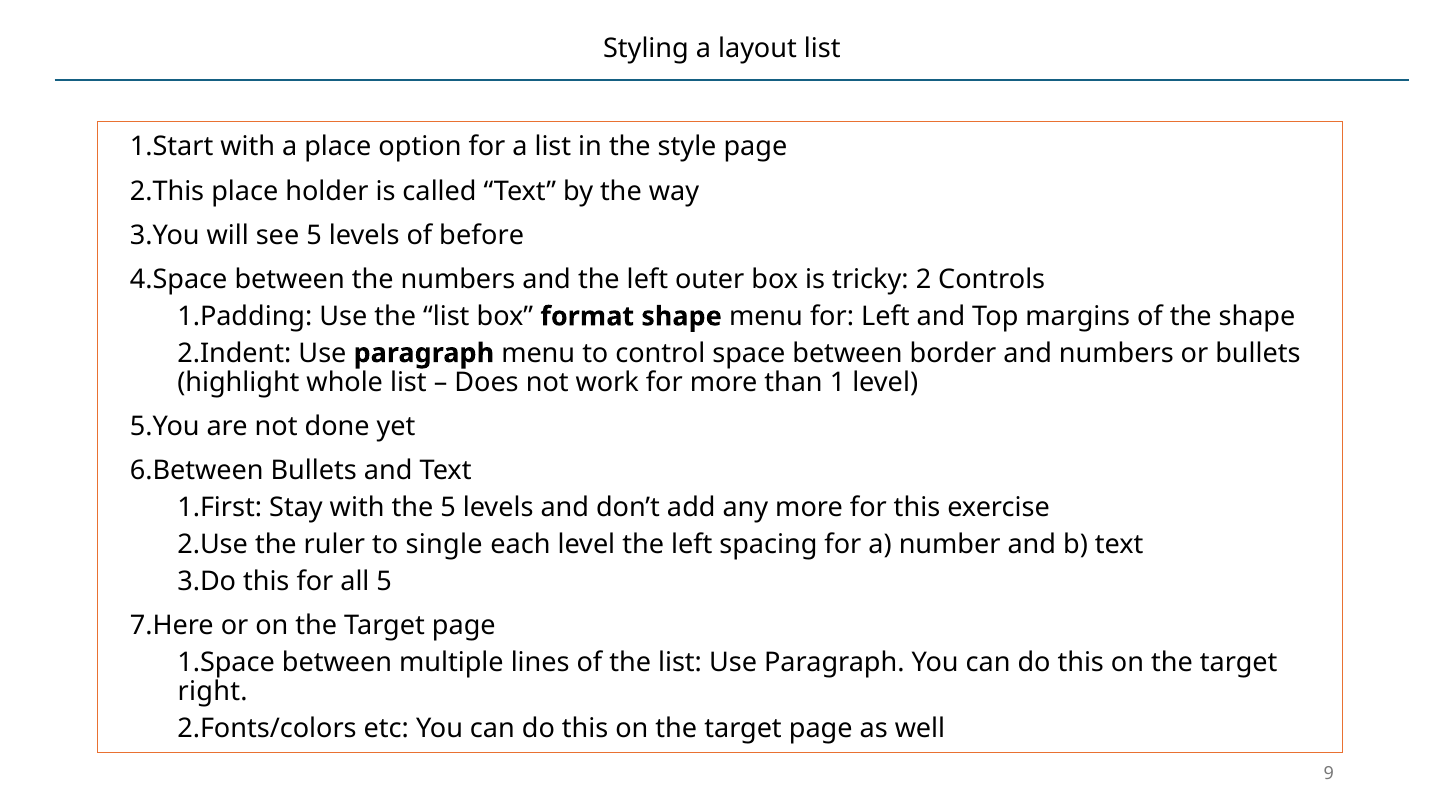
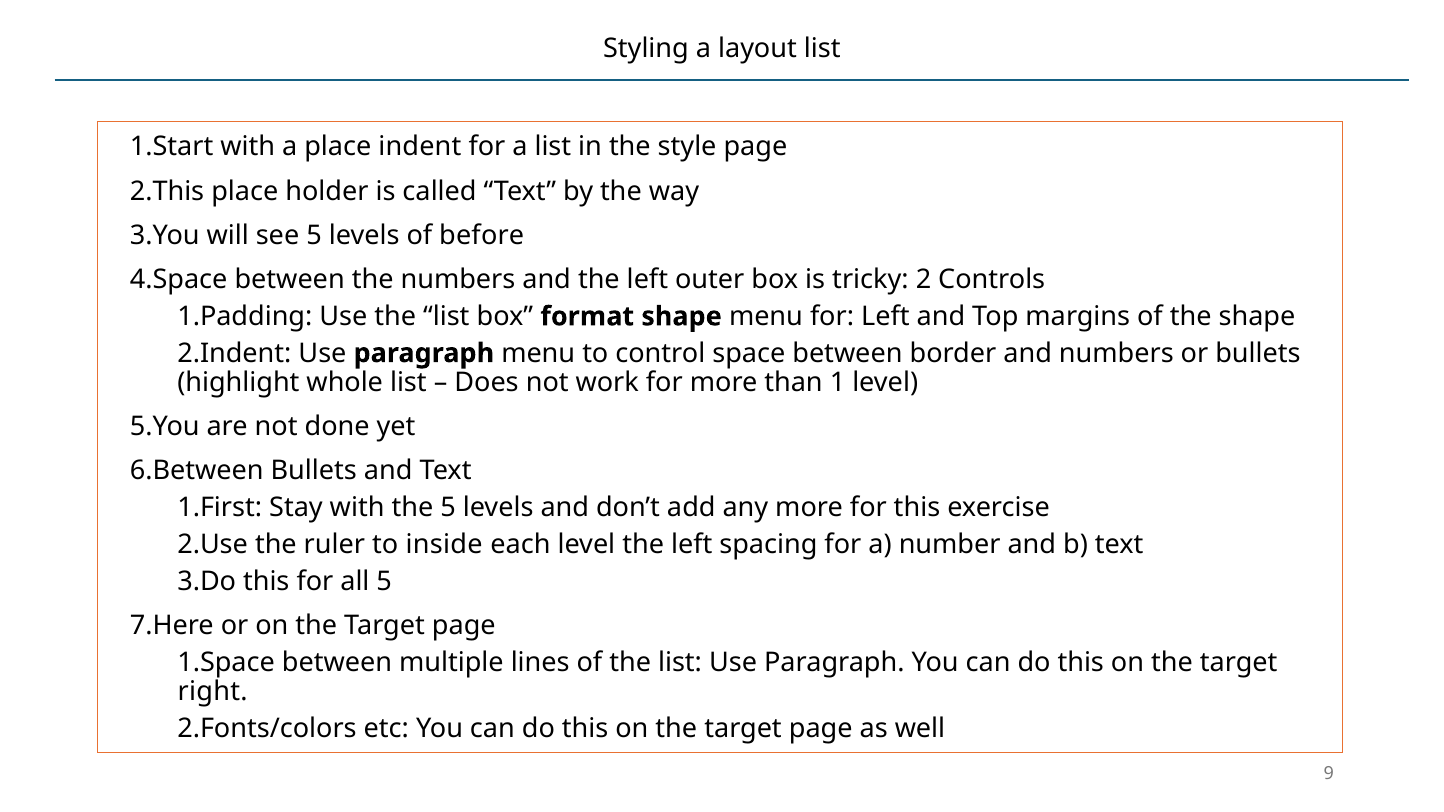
option: option -> indent
single: single -> inside
